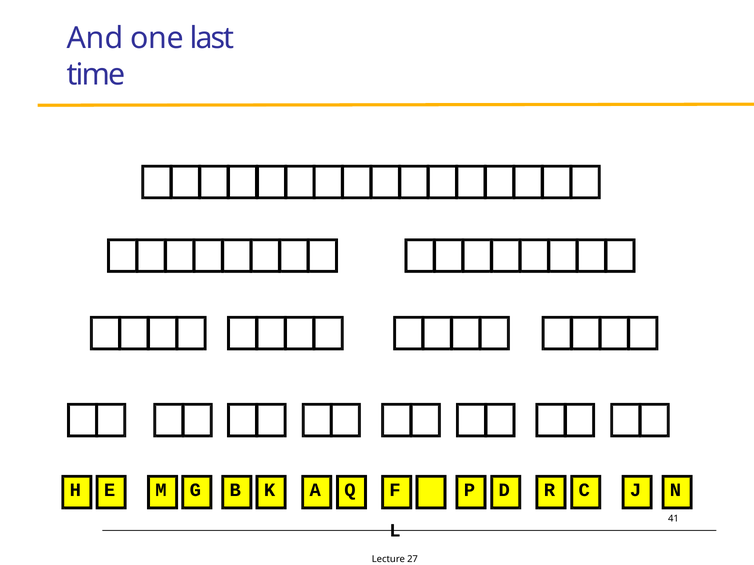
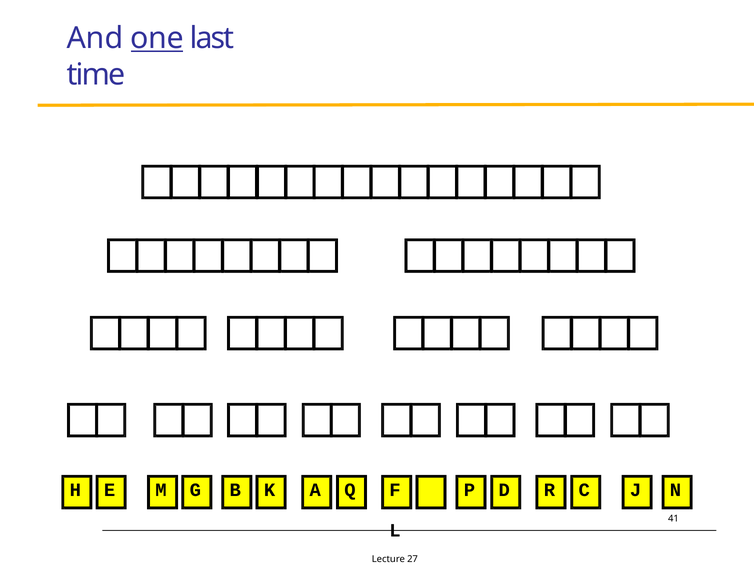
one underline: none -> present
